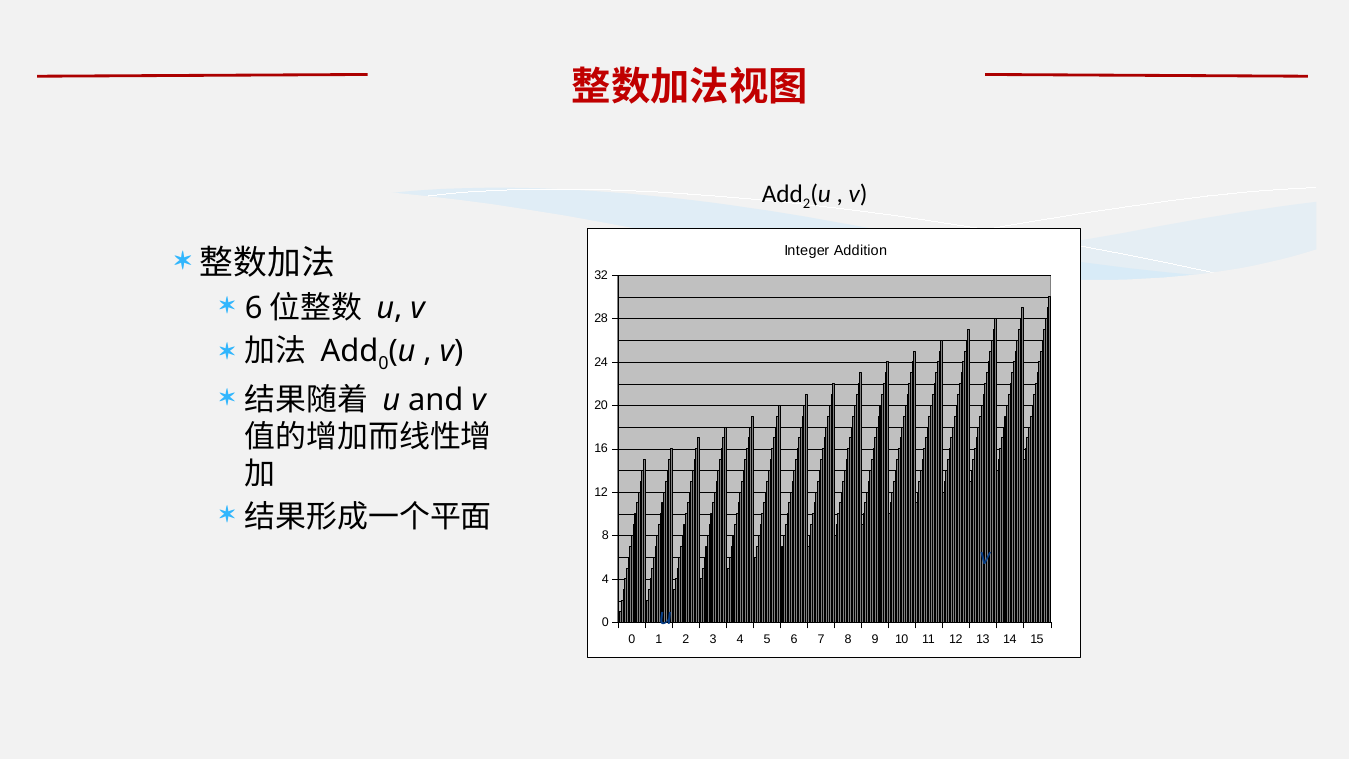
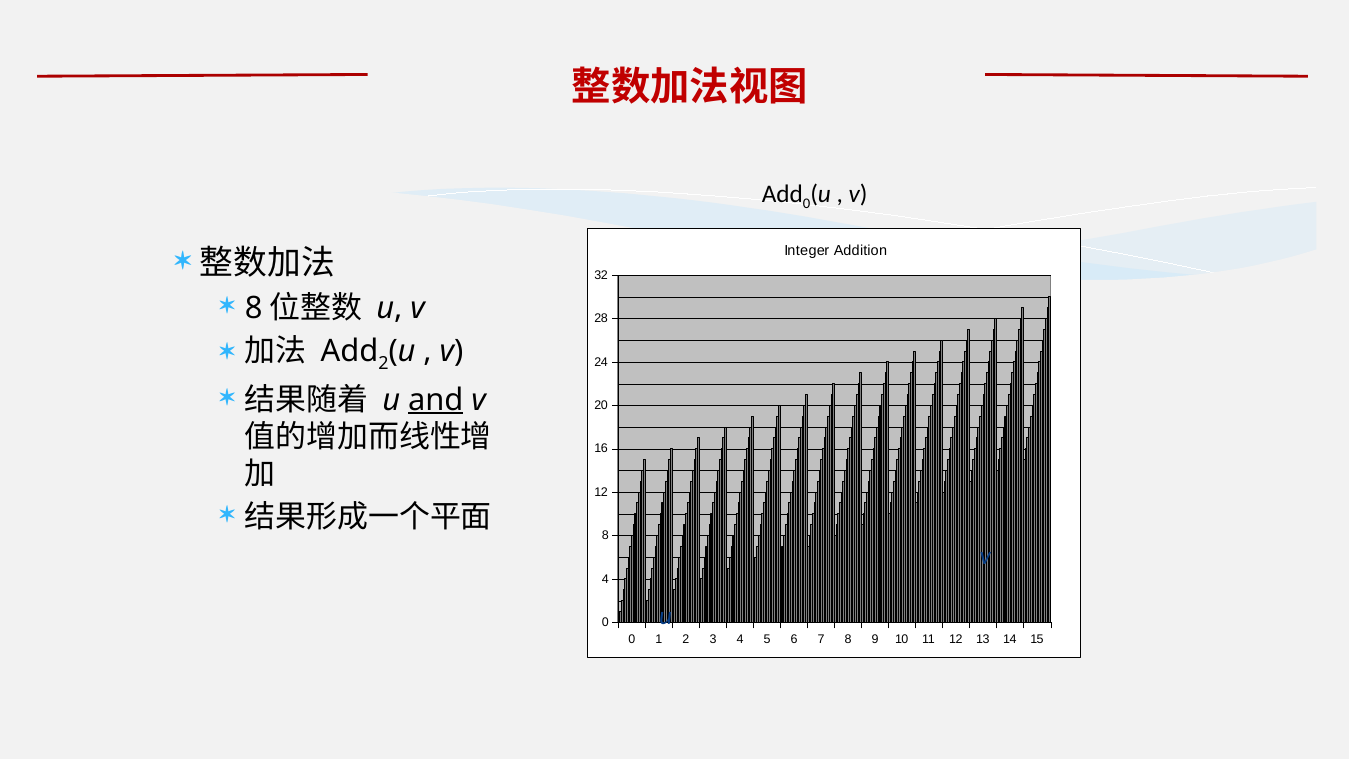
2 at (807, 204): 2 -> 0
6 at (254, 308): 6 -> 8
0 at (384, 364): 0 -> 2
and underline: none -> present
